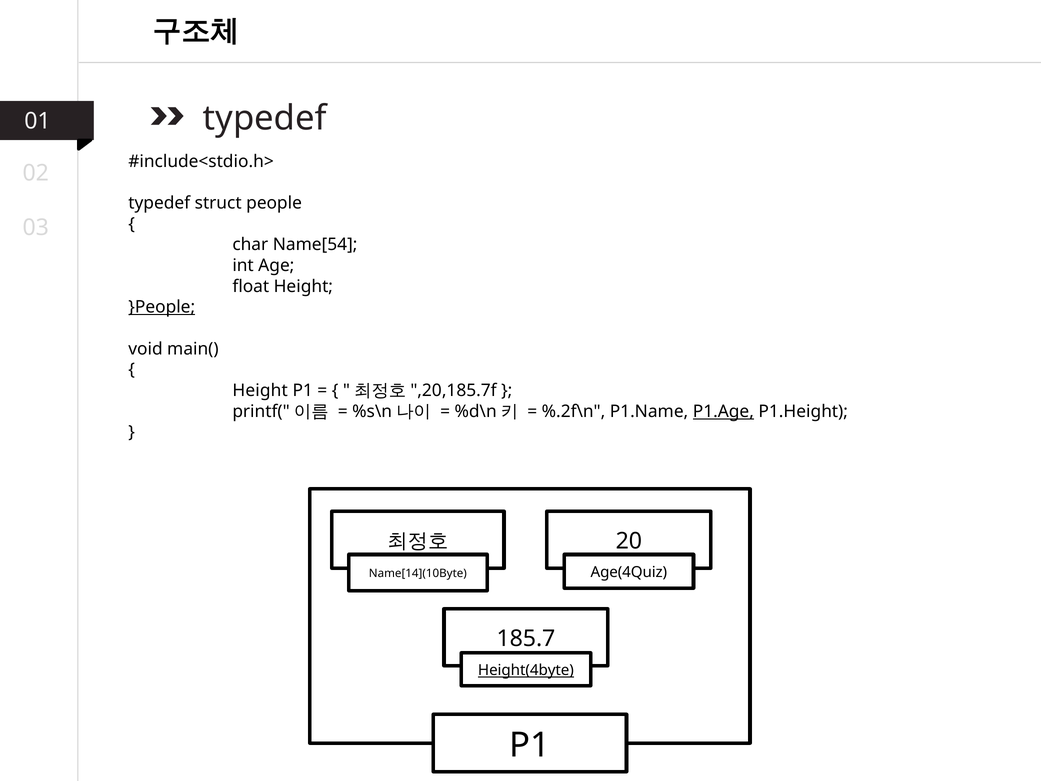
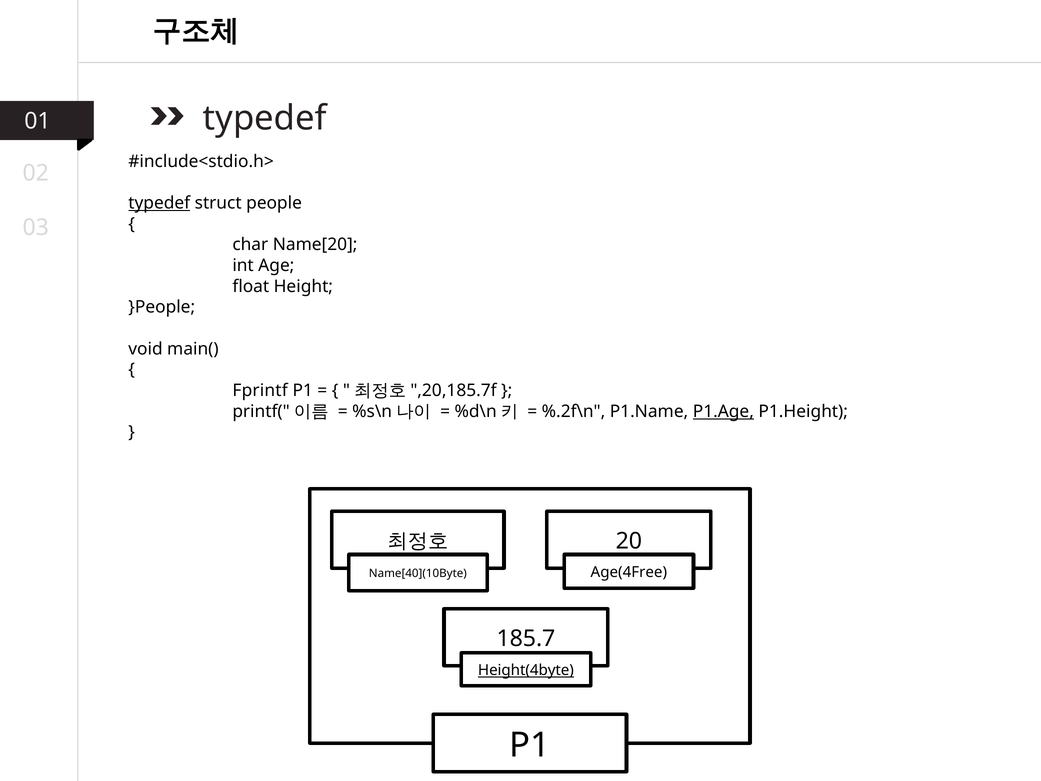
typedef at (159, 203) underline: none -> present
Name[54: Name[54 -> Name[20
}People underline: present -> none
Height at (260, 390): Height -> Fprintf
Age(4Quiz: Age(4Quiz -> Age(4Free
Name[14](10Byte: Name[14](10Byte -> Name[40](10Byte
